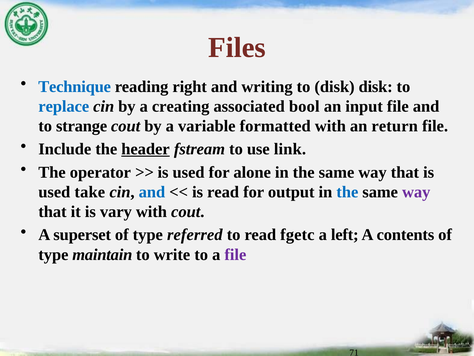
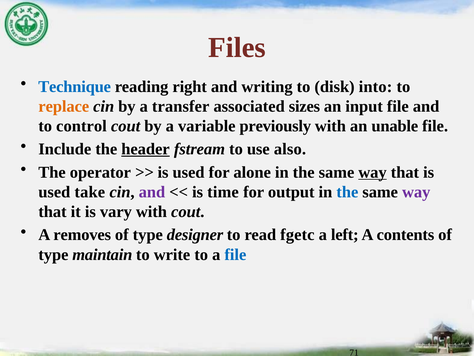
disk disk: disk -> into
replace colour: blue -> orange
creating: creating -> transfer
bool: bool -> sizes
strange: strange -> control
formatted: formatted -> previously
return: return -> unable
link: link -> also
way at (373, 172) underline: none -> present
and at (152, 192) colour: blue -> purple
is read: read -> time
superset: superset -> removes
referred: referred -> designer
file at (235, 254) colour: purple -> blue
